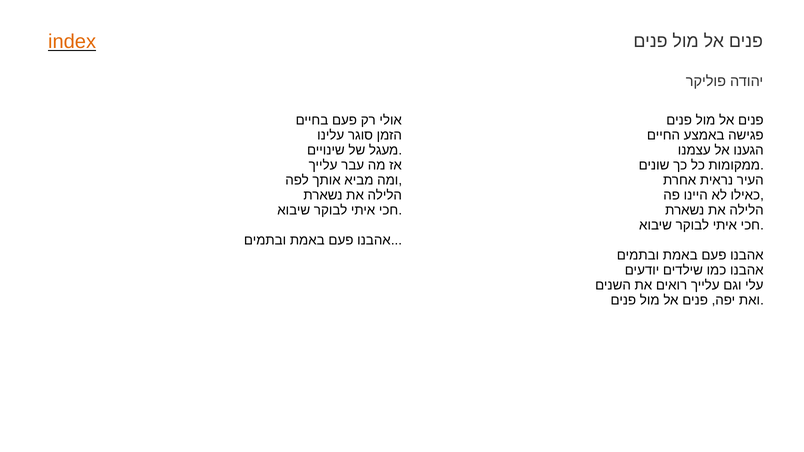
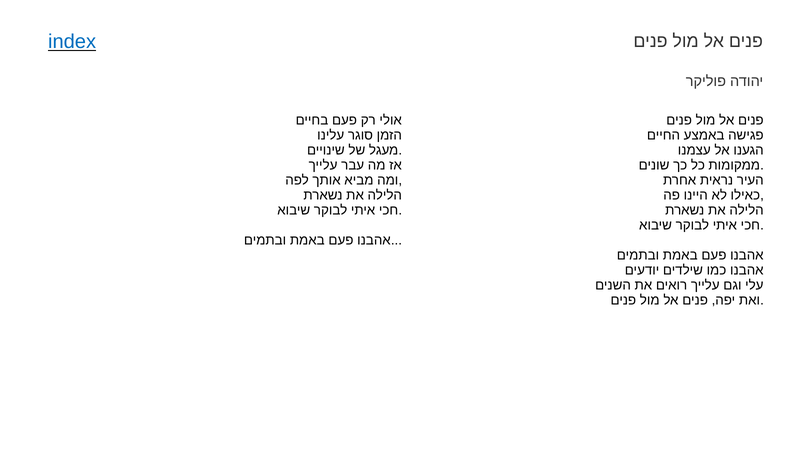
index colour: orange -> blue
